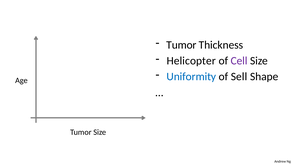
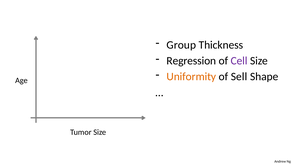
Tumor at (181, 45): Tumor -> Group
Helicopter: Helicopter -> Regression
Uniformity colour: blue -> orange
